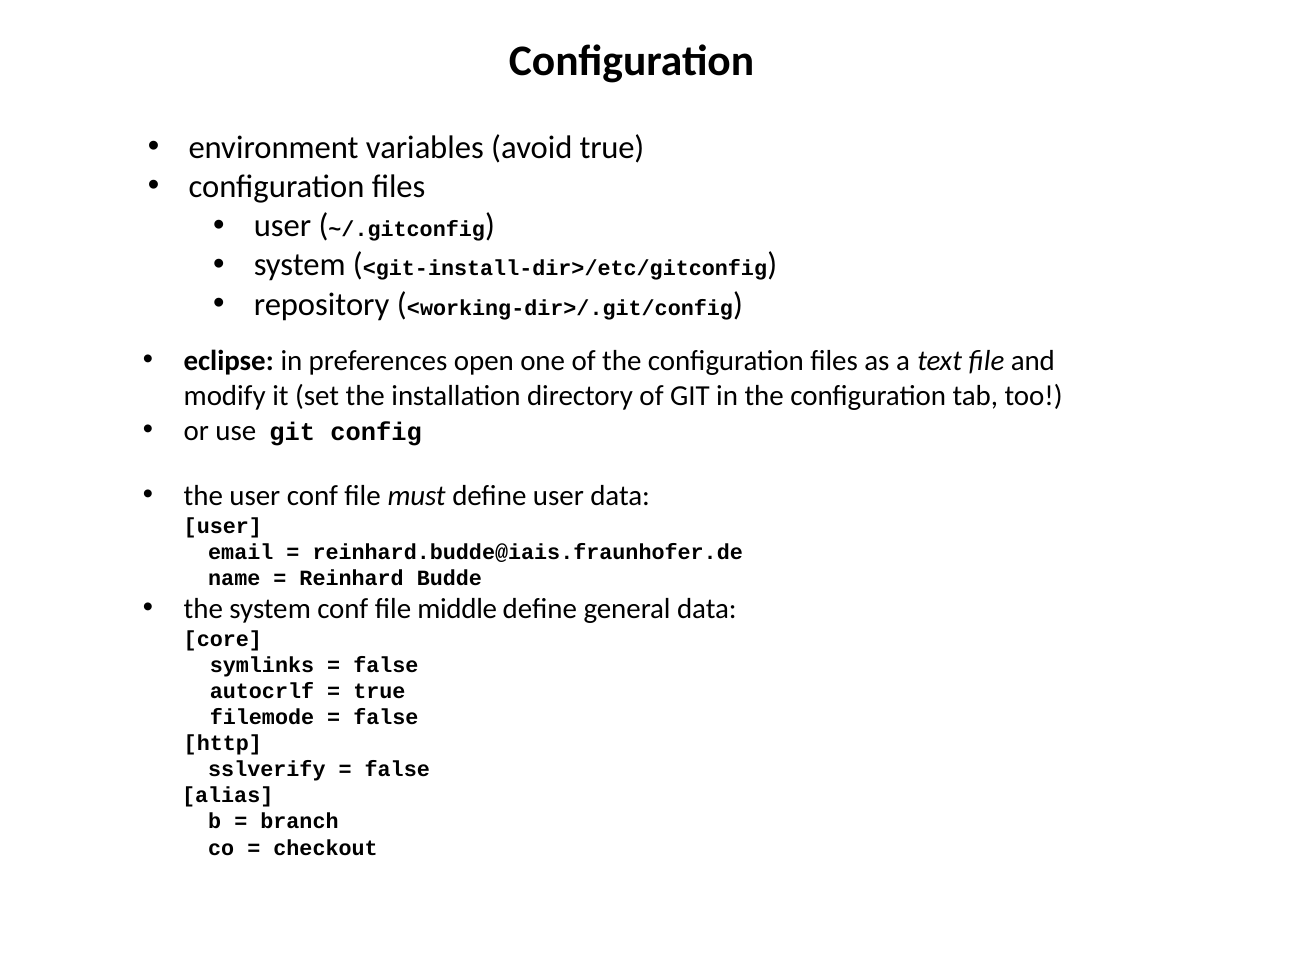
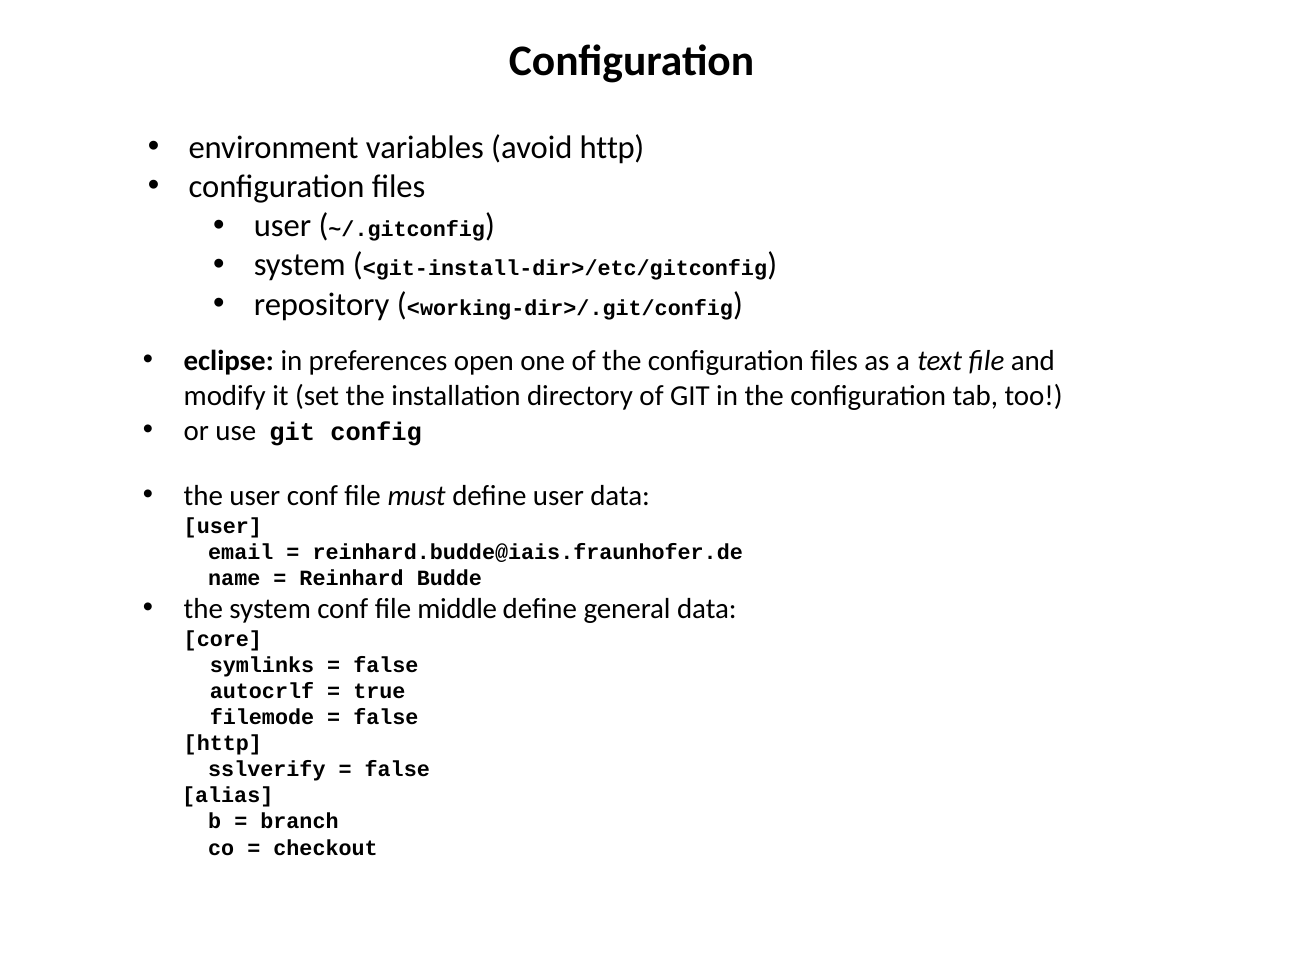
avoid true: true -> http
